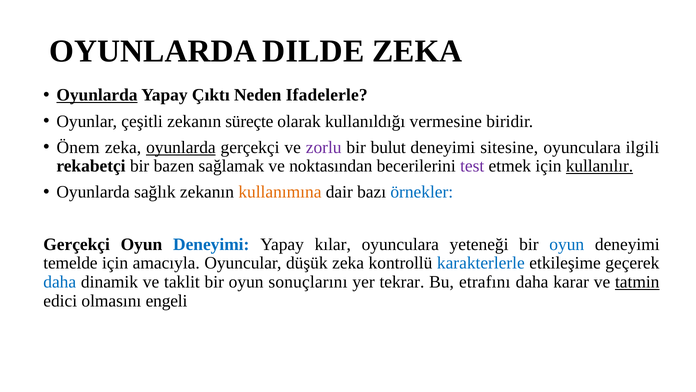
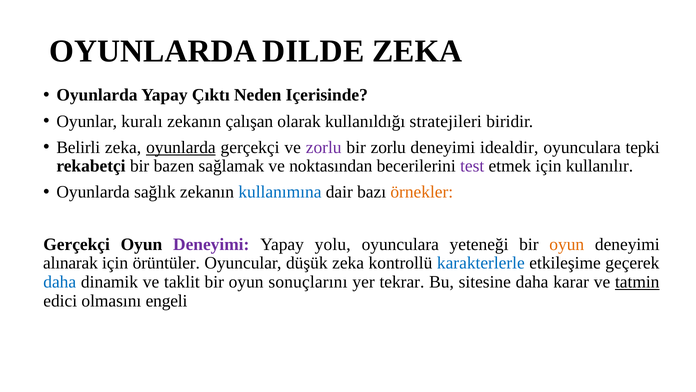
Oyunlarda at (97, 95) underline: present -> none
Ifadelerle: Ifadelerle -> Içerisinde
çeşitli: çeşitli -> kuralı
süreçte: süreçte -> çalışan
vermesine: vermesine -> stratejileri
Önem: Önem -> Belirli
bir bulut: bulut -> zorlu
sitesine: sitesine -> idealdir
ilgili: ilgili -> tepki
kullanılır underline: present -> none
kullanımına colour: orange -> blue
örnekler colour: blue -> orange
Deneyimi at (211, 244) colour: blue -> purple
kılar: kılar -> yolu
oyun at (567, 244) colour: blue -> orange
temelde: temelde -> alınarak
amacıyla: amacıyla -> örüntüler
etrafını: etrafını -> sitesine
